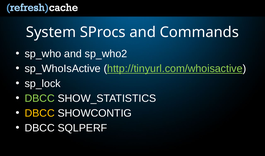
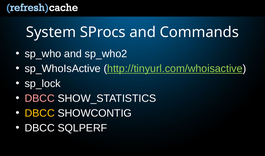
DBCC at (40, 98) colour: light green -> pink
